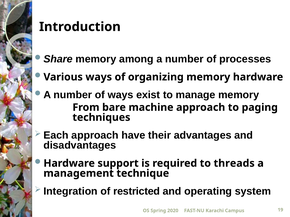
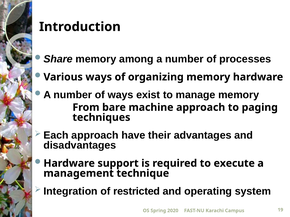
threads: threads -> execute
